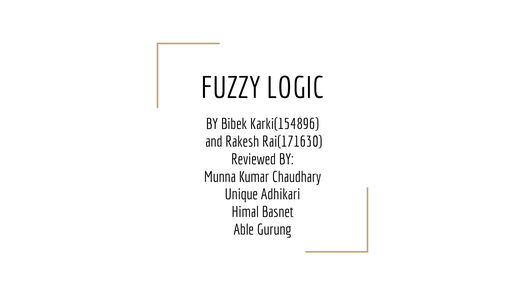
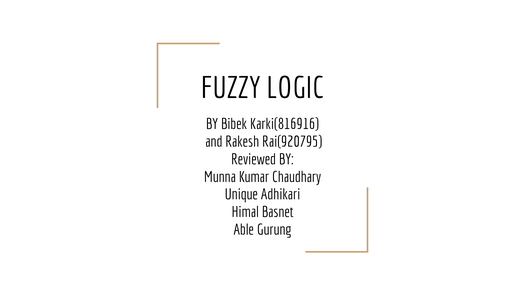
Karki(154896: Karki(154896 -> Karki(816916
Rai(171630: Rai(171630 -> Rai(920795
